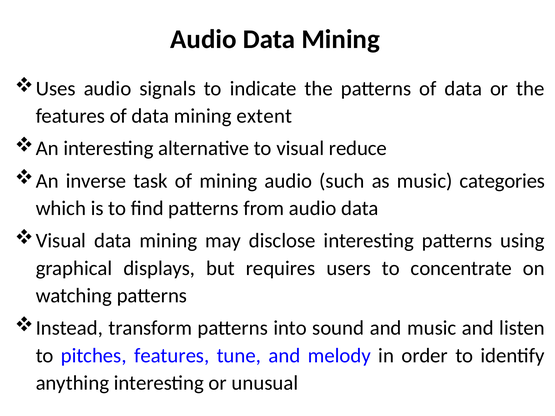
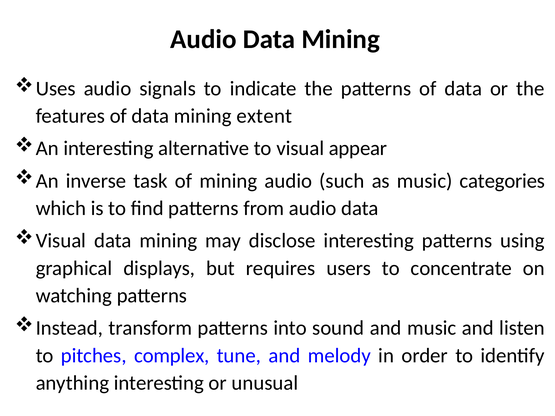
reduce: reduce -> appear
pitches features: features -> complex
